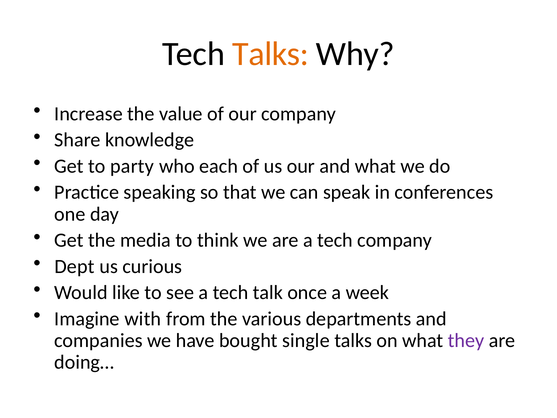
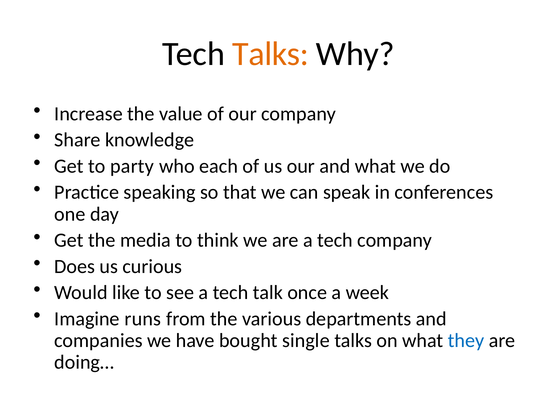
Dept: Dept -> Does
with: with -> runs
they colour: purple -> blue
